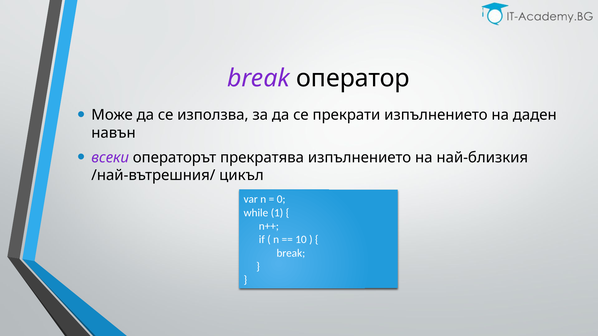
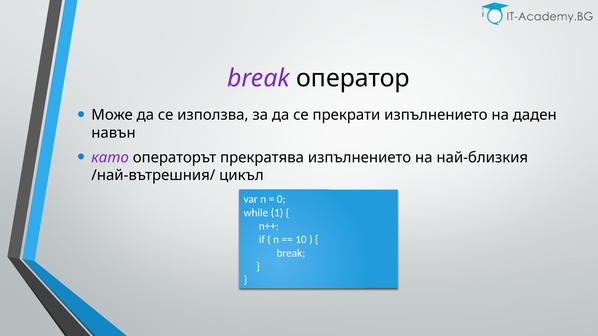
всеки: всеки -> като
